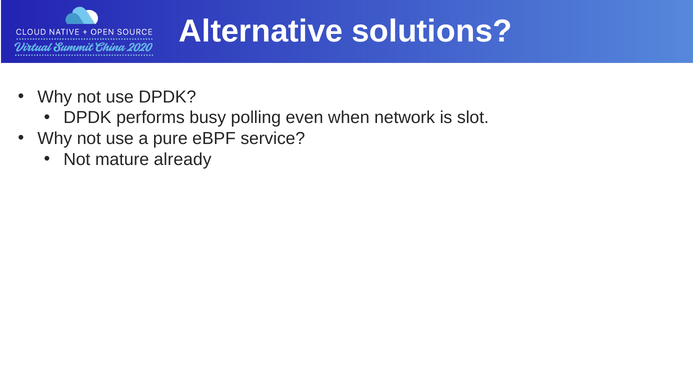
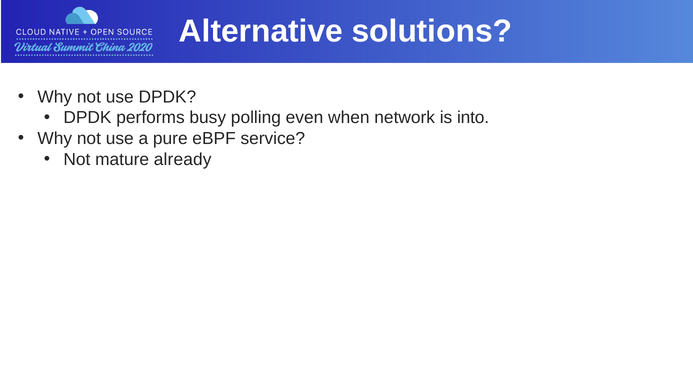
slot: slot -> into
